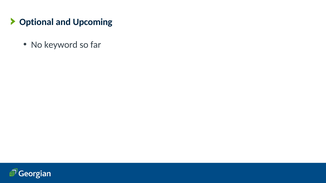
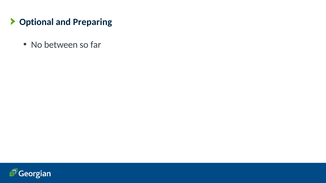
Upcoming: Upcoming -> Preparing
keyword: keyword -> between
